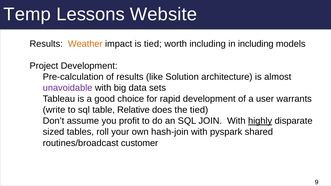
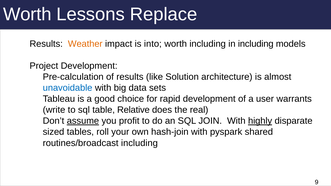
Temp at (27, 14): Temp -> Worth
Website: Website -> Replace
is tied: tied -> into
unavoidable colour: purple -> blue
the tied: tied -> real
assume underline: none -> present
routines/broadcast customer: customer -> including
